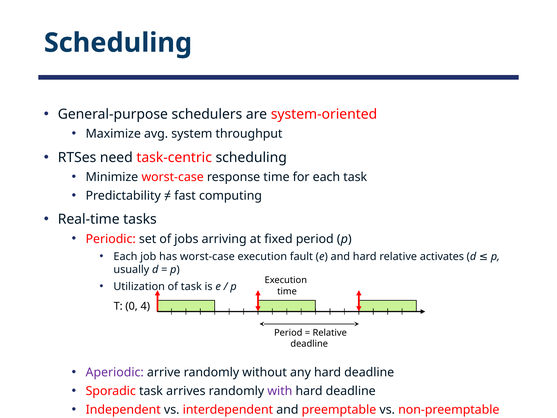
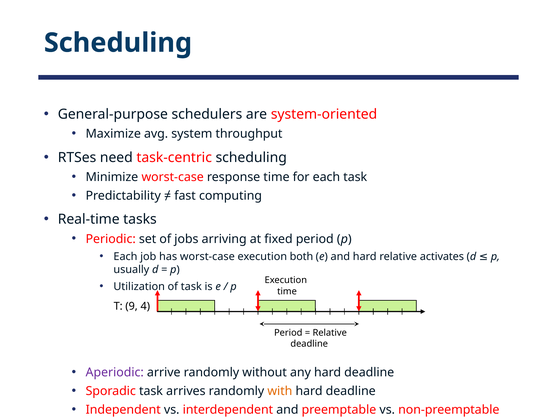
fault: fault -> both
0: 0 -> 9
with colour: purple -> orange
